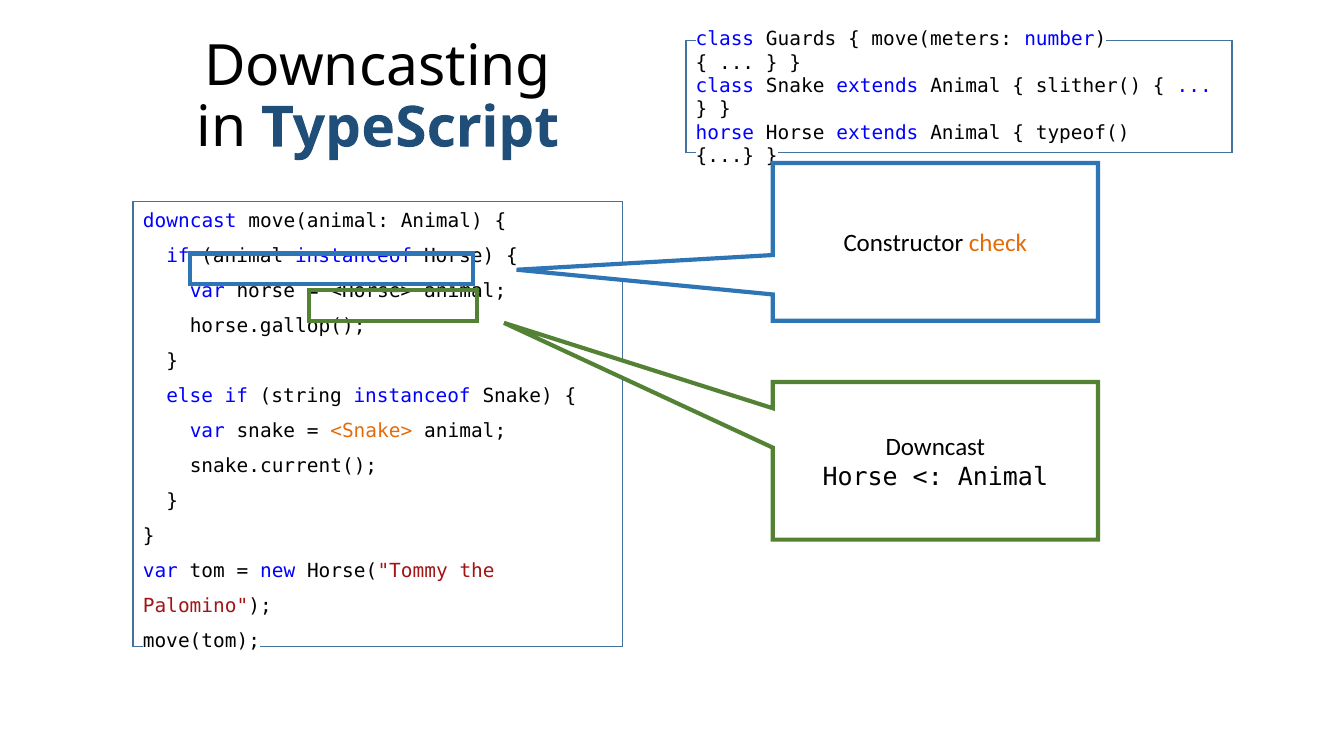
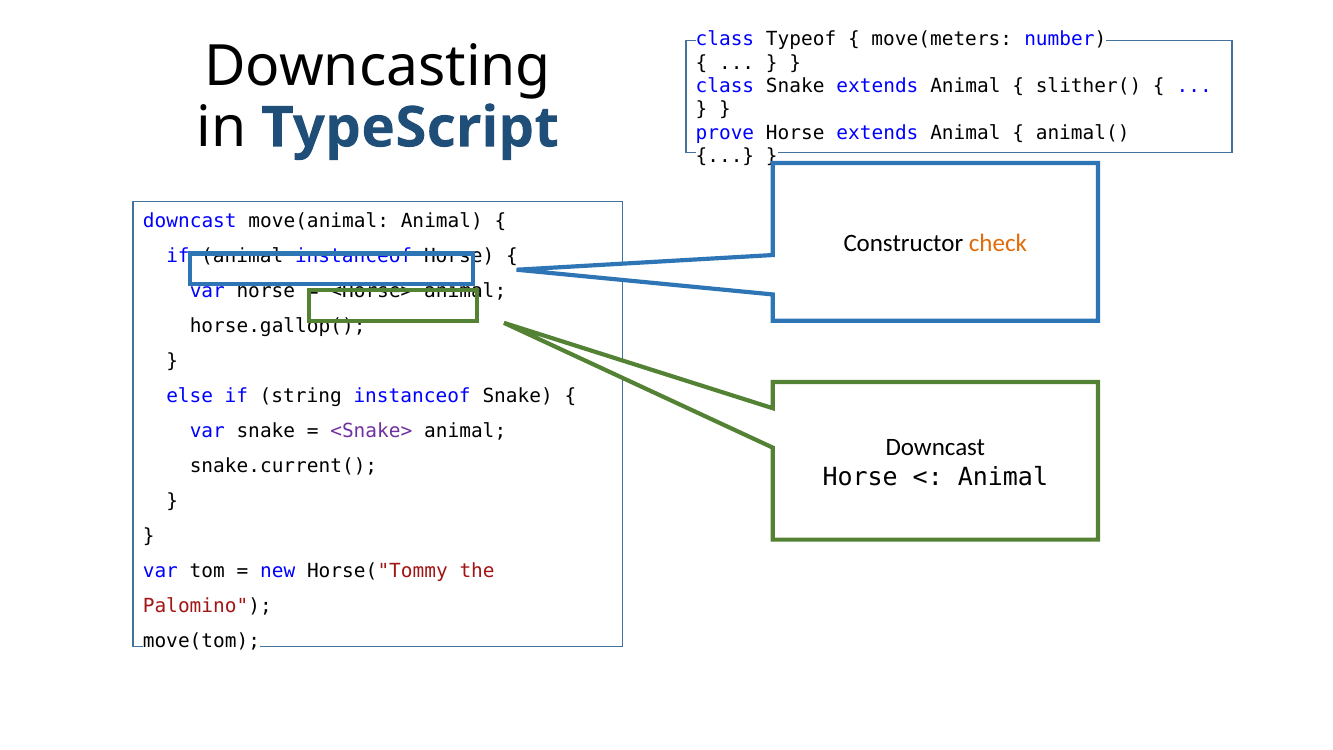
Guards: Guards -> Typeof
horse at (725, 133): horse -> prove
typeof(: typeof( -> animal(
<Snake> colour: orange -> purple
